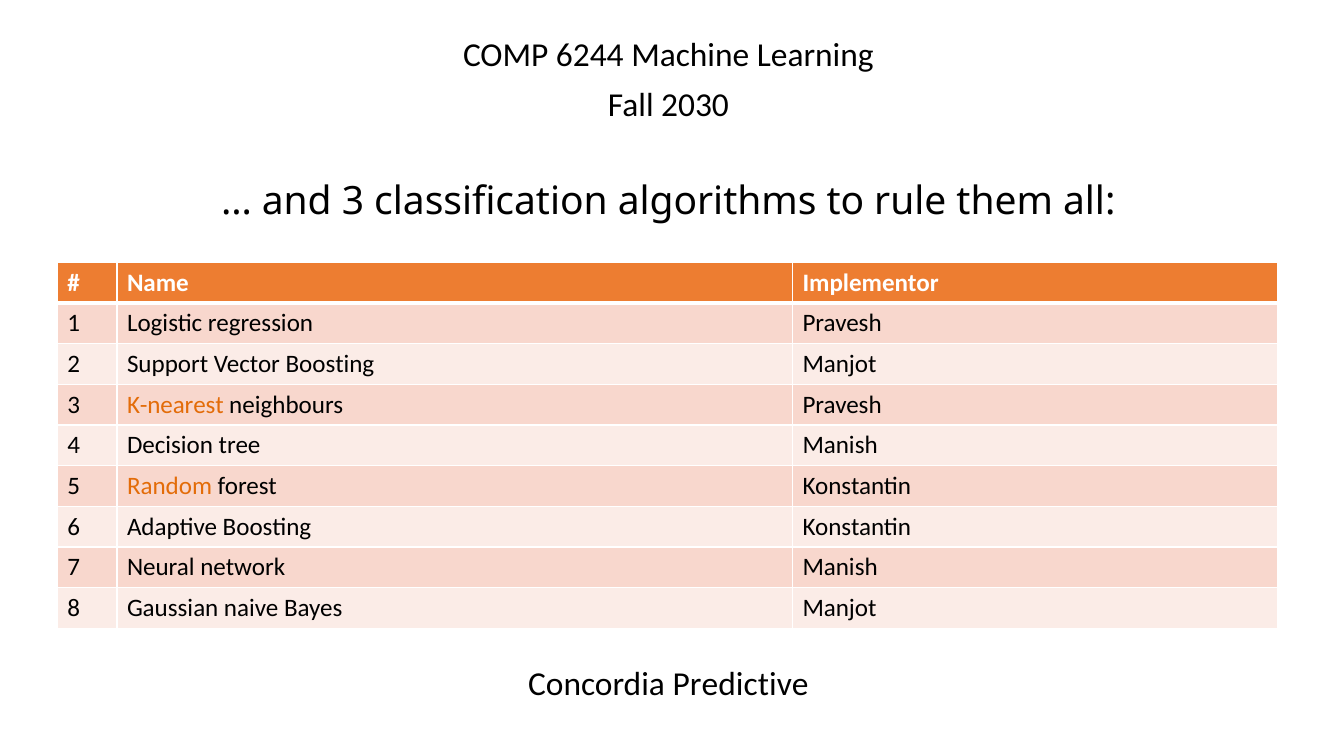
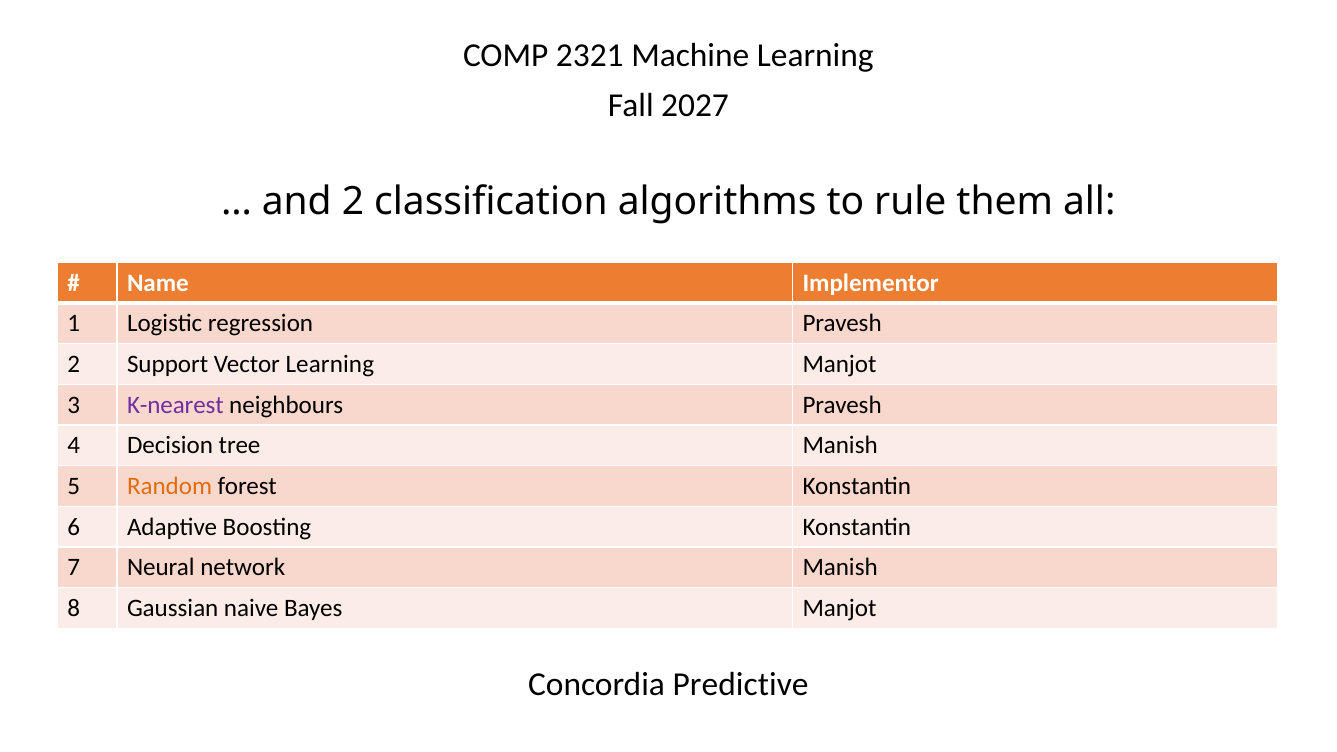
6244: 6244 -> 2321
2030: 2030 -> 2027
and 3: 3 -> 2
Vector Boosting: Boosting -> Learning
K-nearest colour: orange -> purple
